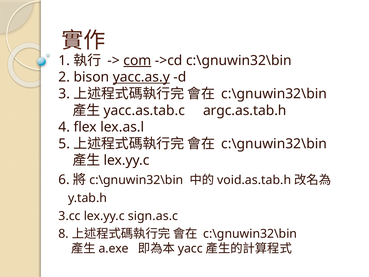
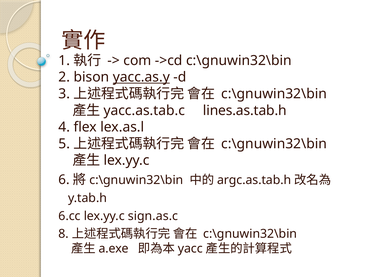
com underline: present -> none
argc.as.tab.h: argc.as.tab.h -> lines.as.tab.h
void.as.tab.h: void.as.tab.h -> argc.as.tab.h
3.cc: 3.cc -> 6.cc
